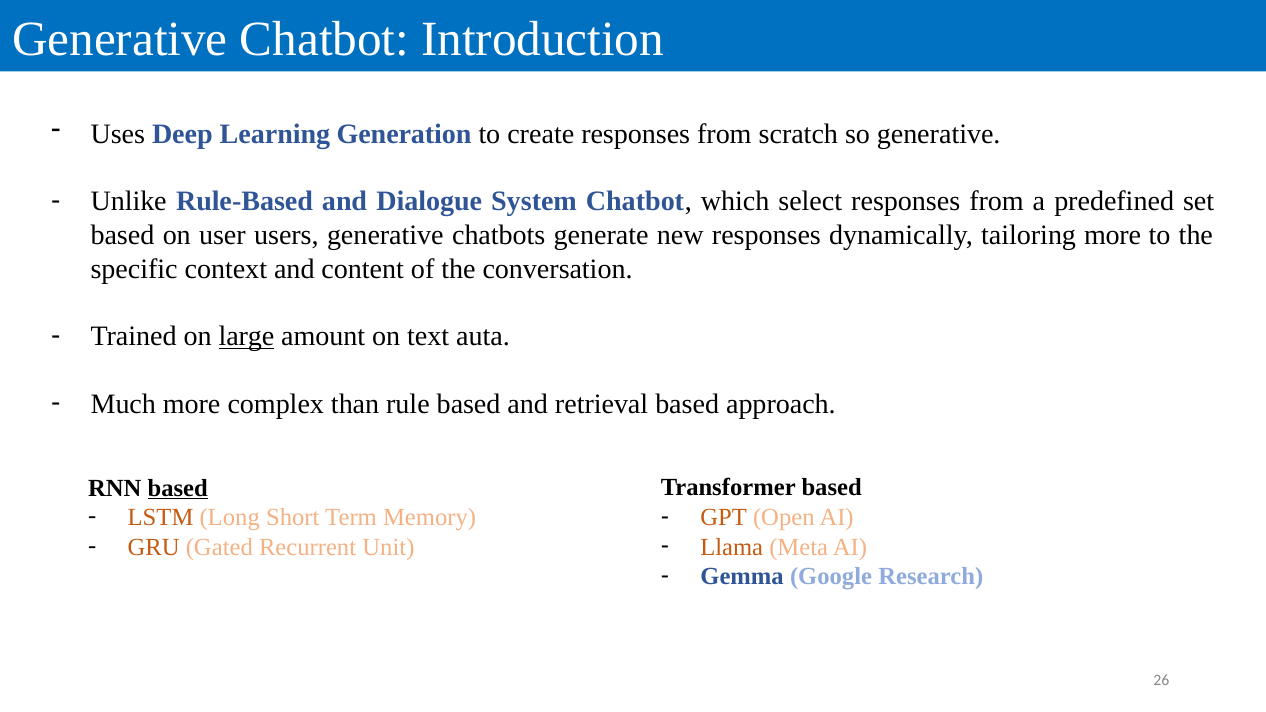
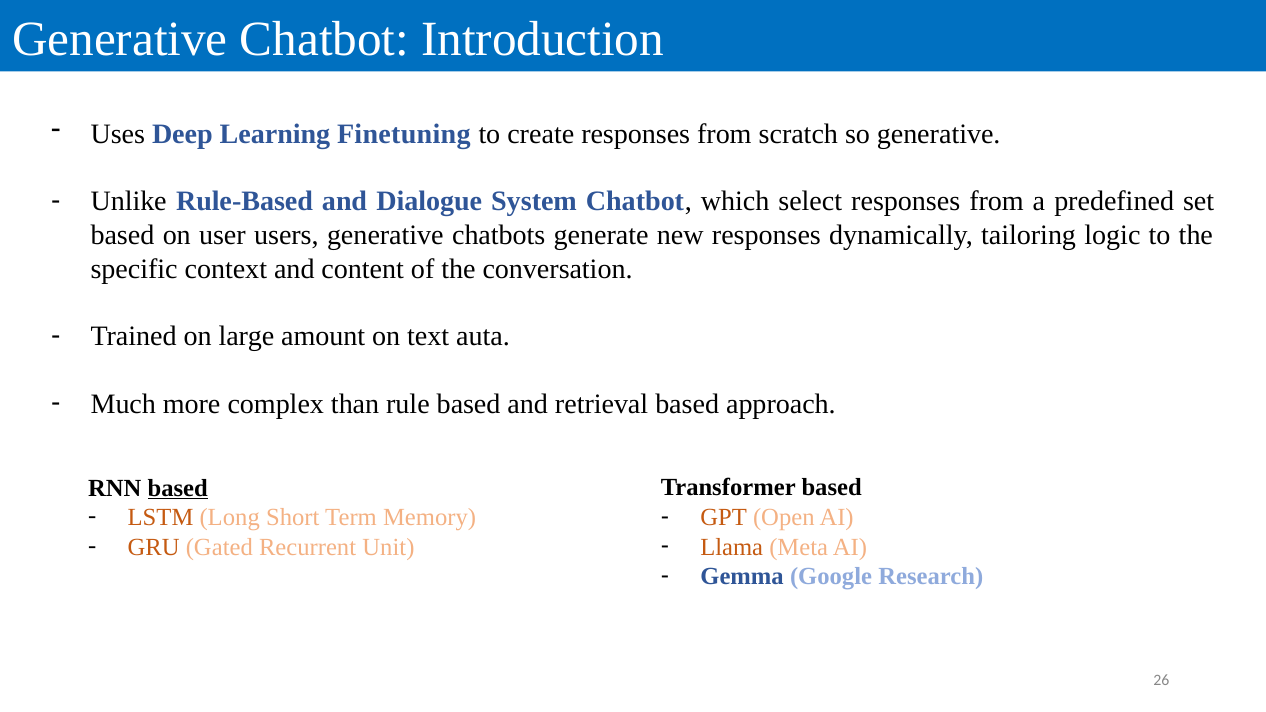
Generation: Generation -> Finetuning
tailoring more: more -> logic
large underline: present -> none
